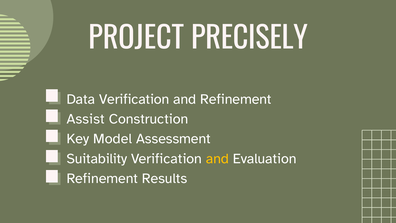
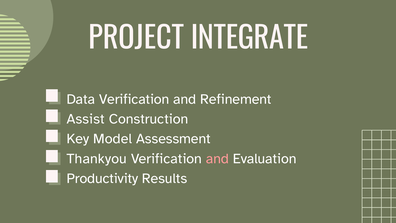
PRECISELY: PRECISELY -> INTEGRATE
Suitability: Suitability -> Thankyou
and at (217, 158) colour: yellow -> pink
Refinement at (102, 178): Refinement -> Productivity
